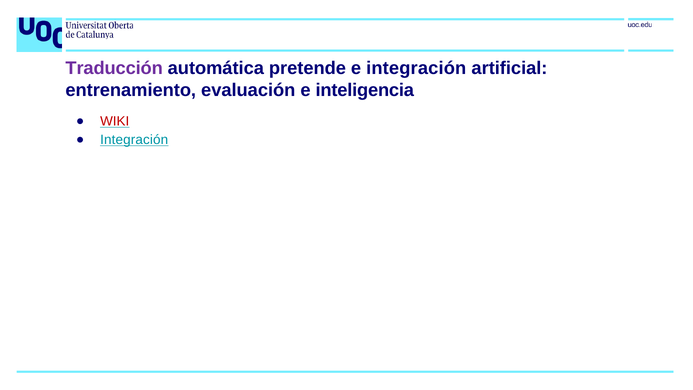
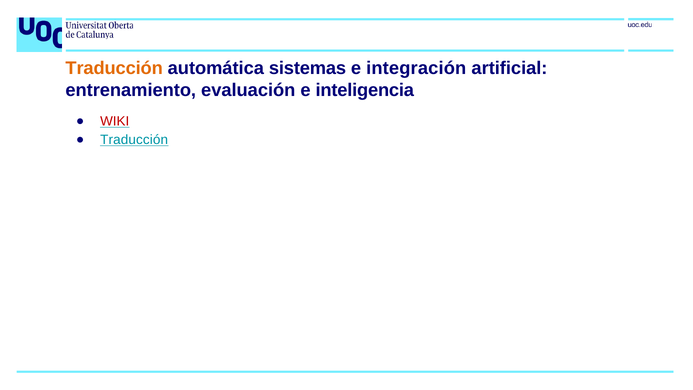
Traducción at (114, 68) colour: purple -> orange
pretende: pretende -> sistemas
Integración at (134, 140): Integración -> Traducción
